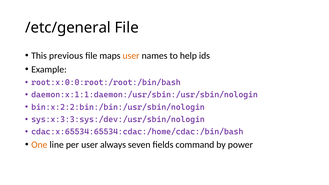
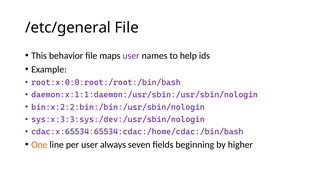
previous: previous -> behavior
user at (131, 56) colour: orange -> purple
command: command -> beginning
power: power -> higher
